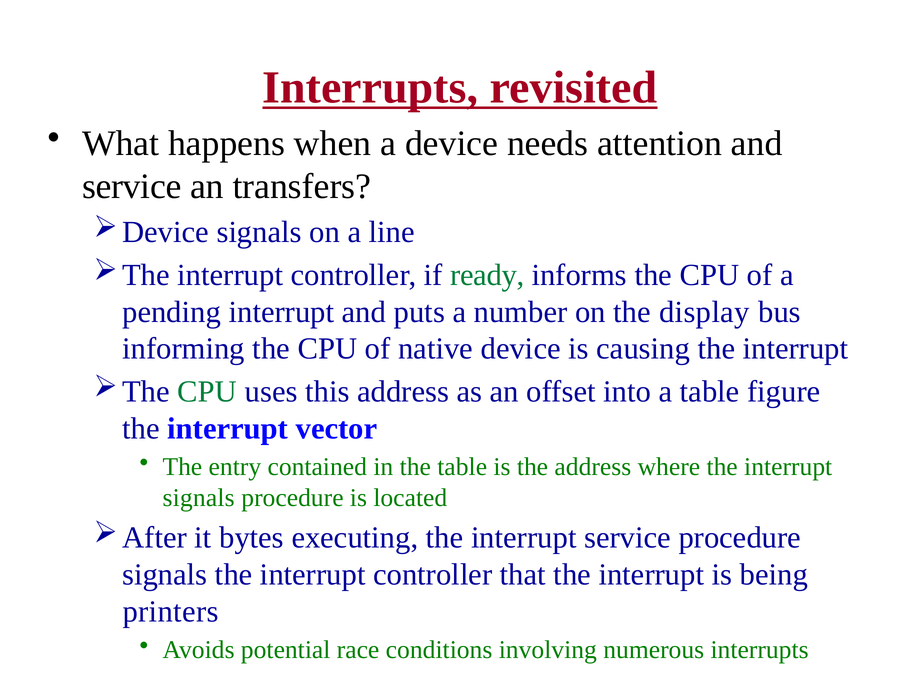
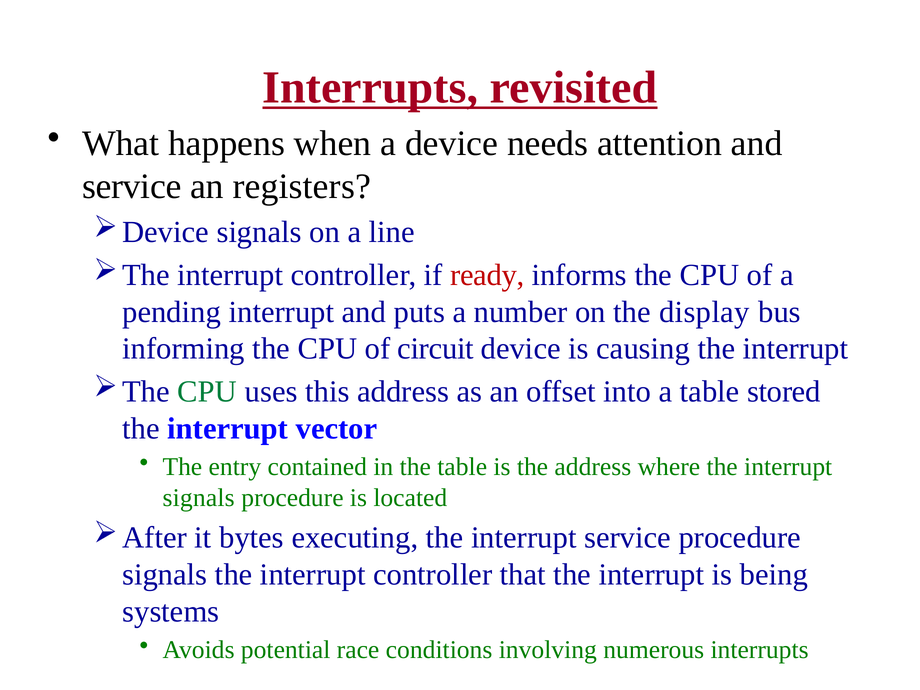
transfers: transfers -> registers
ready colour: green -> red
native: native -> circuit
figure: figure -> stored
printers: printers -> systems
